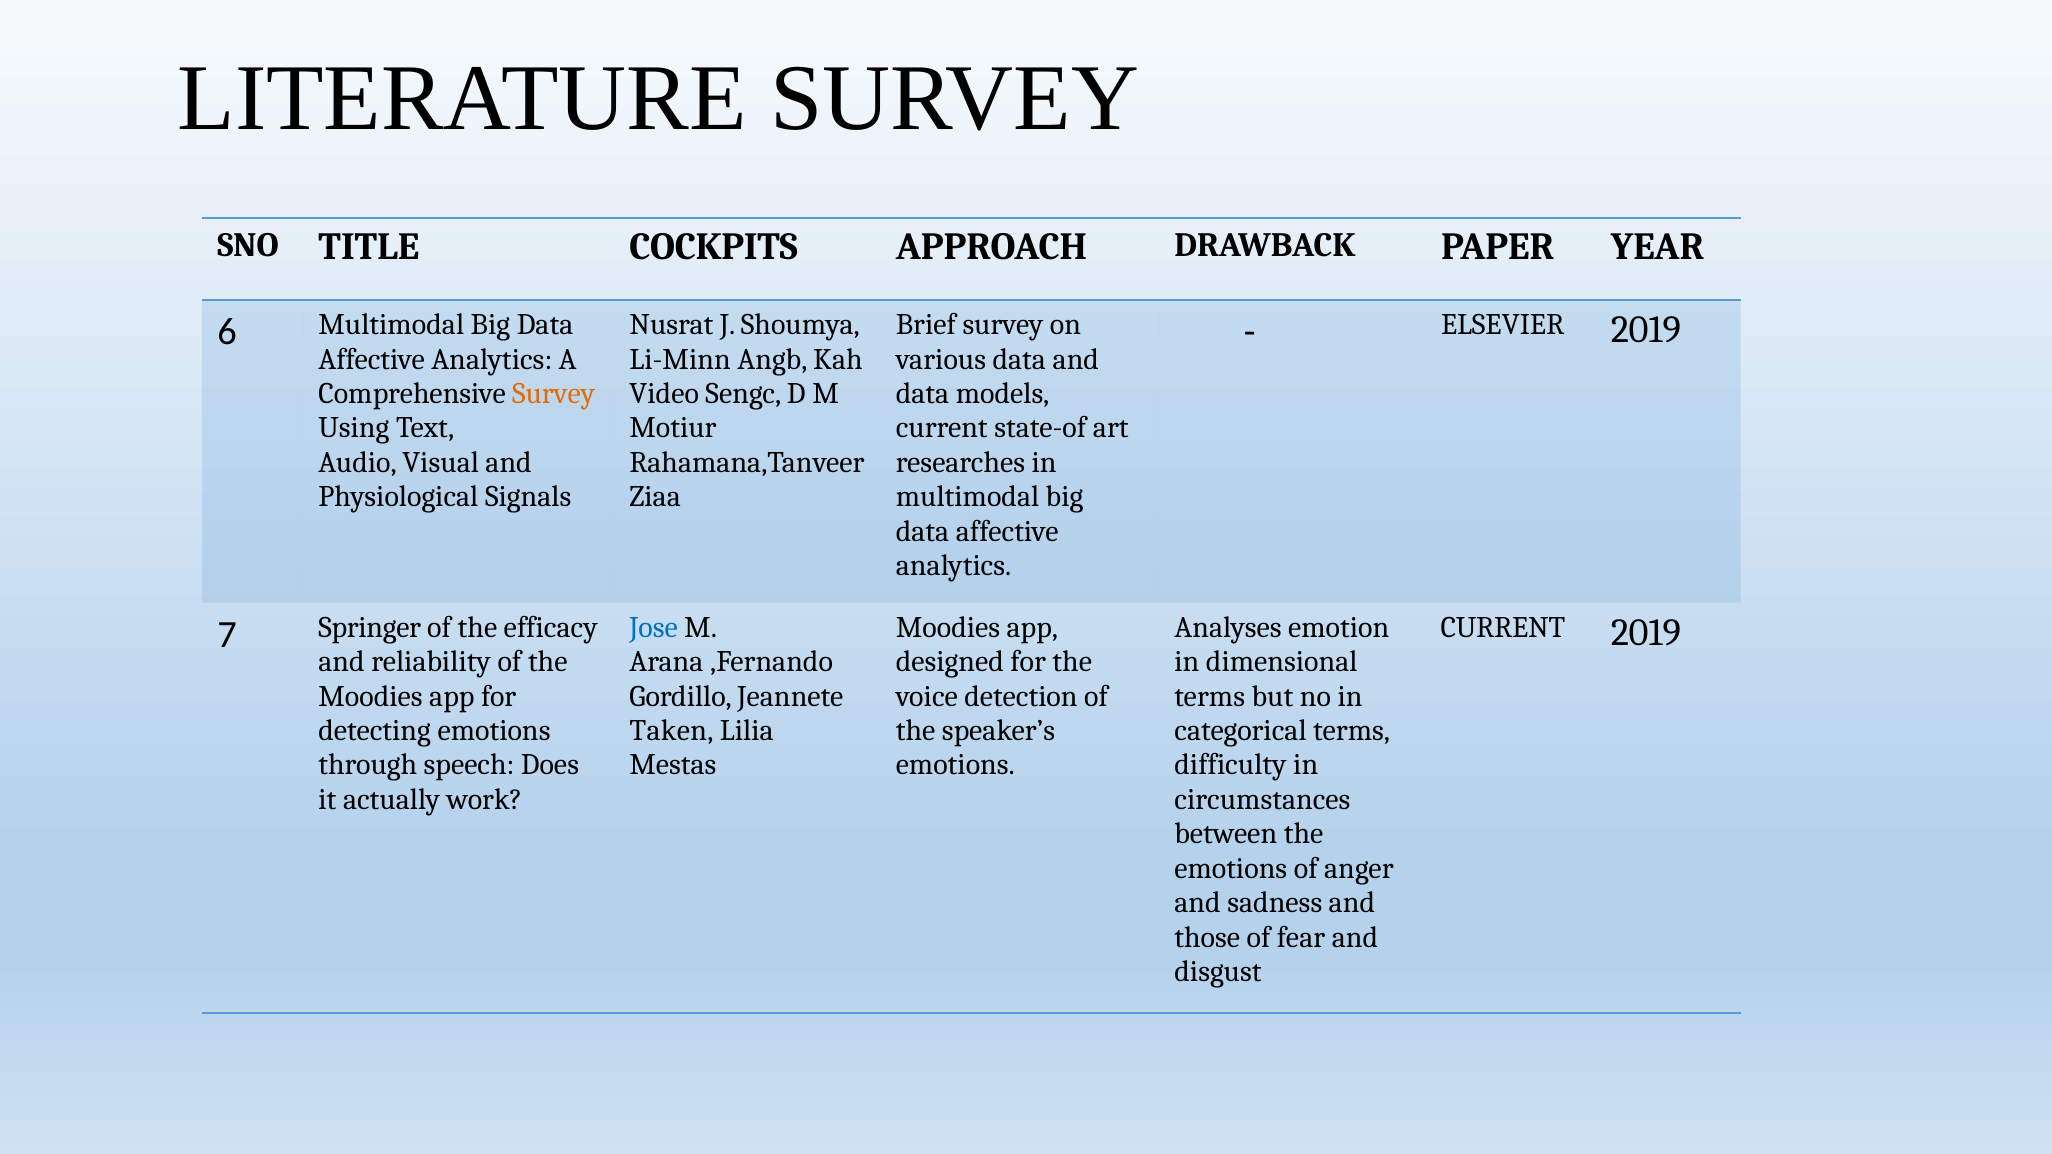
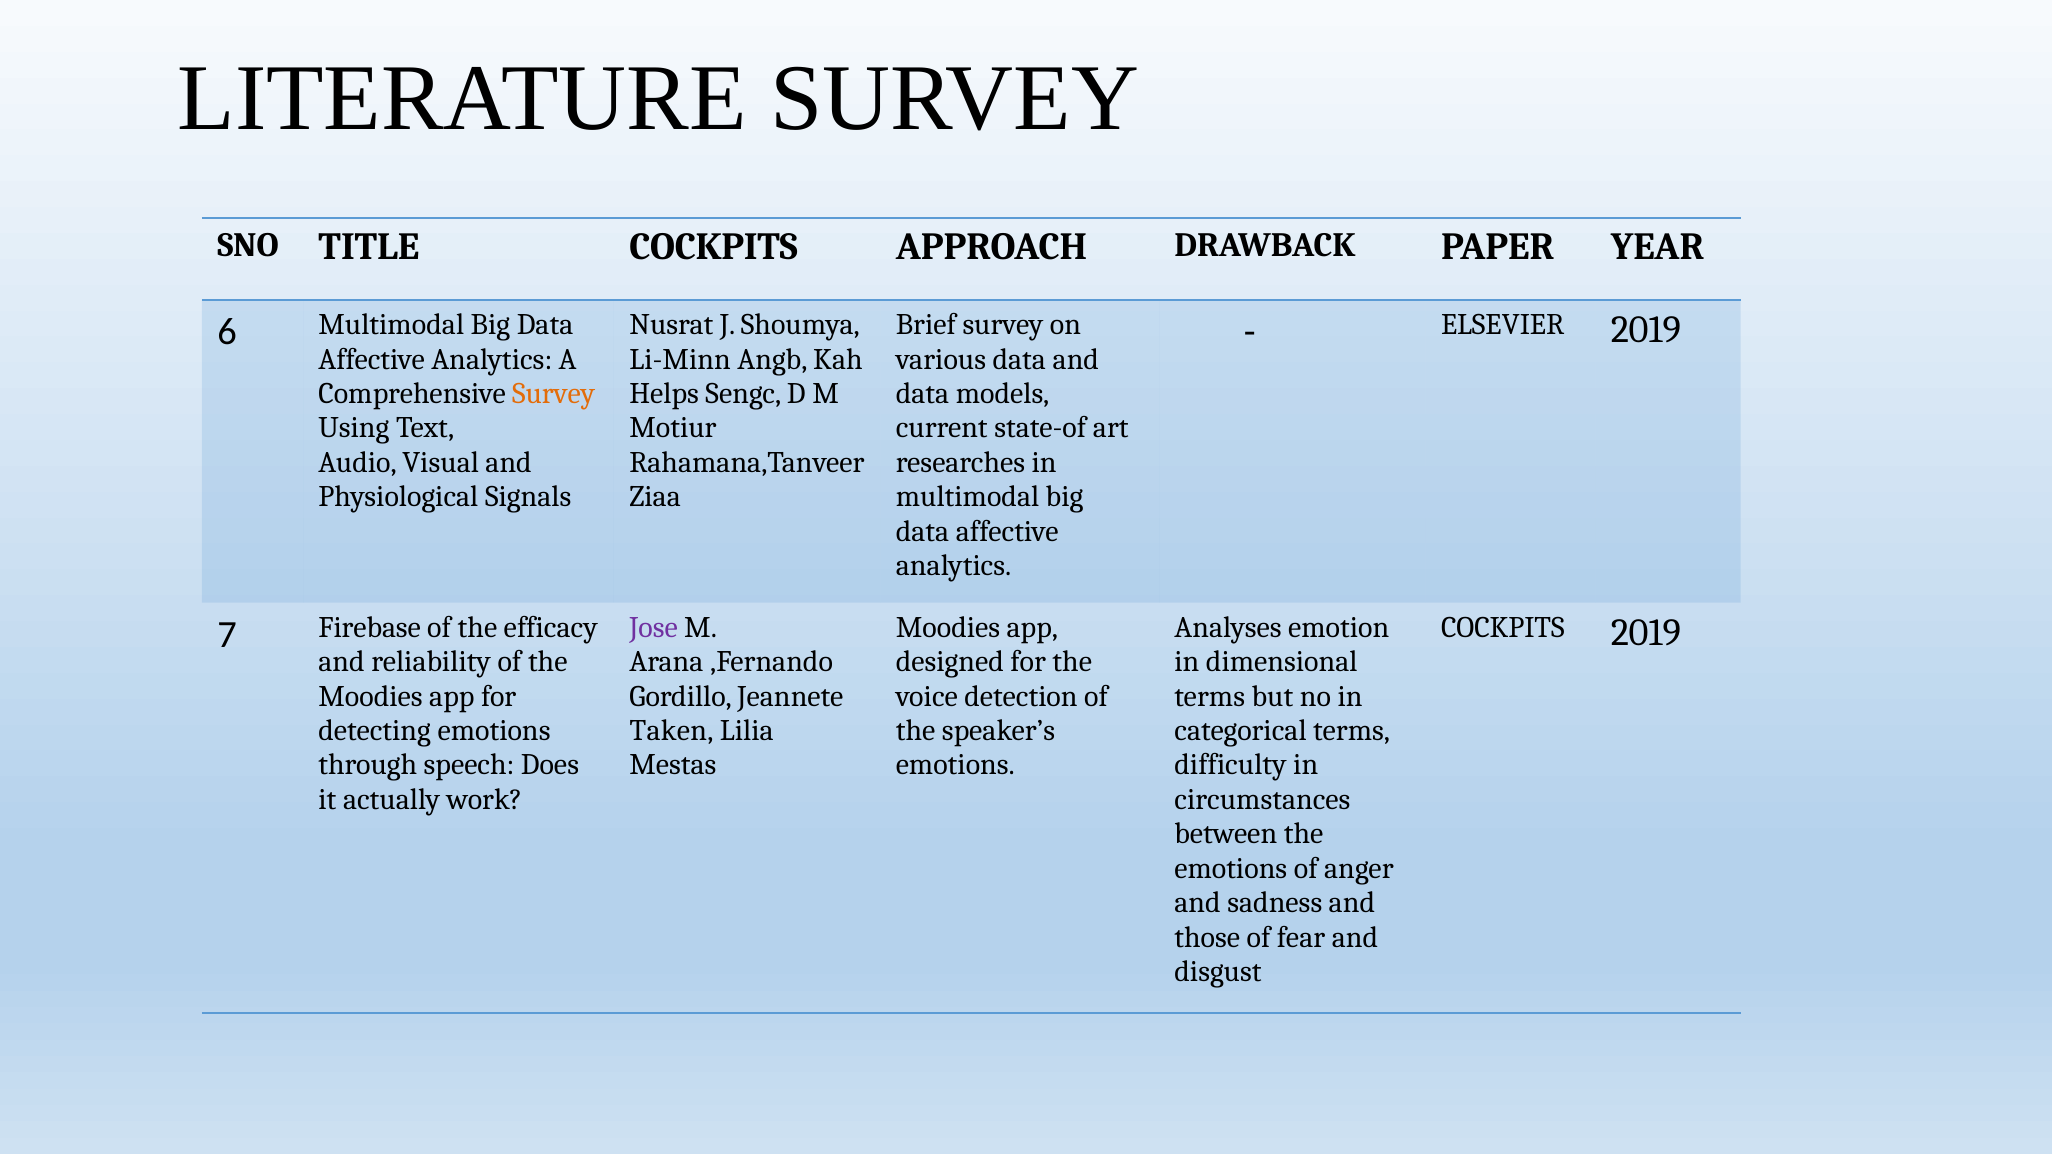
Video: Video -> Helps
Jose colour: blue -> purple
CURRENT at (1503, 628): CURRENT -> COCKPITS
Springer: Springer -> Firebase
